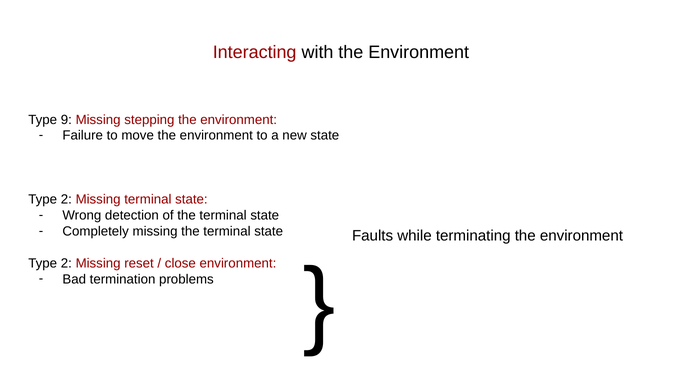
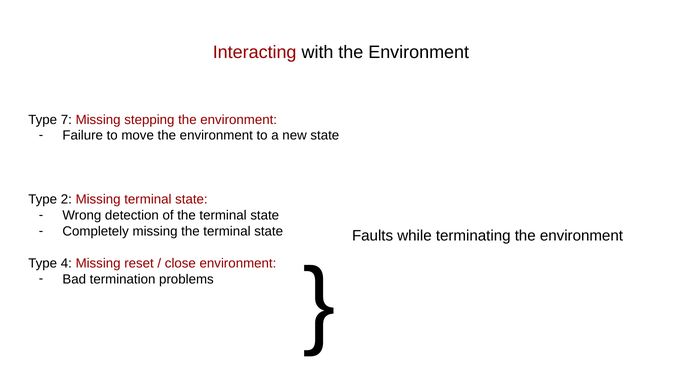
9: 9 -> 7
2 at (66, 263): 2 -> 4
